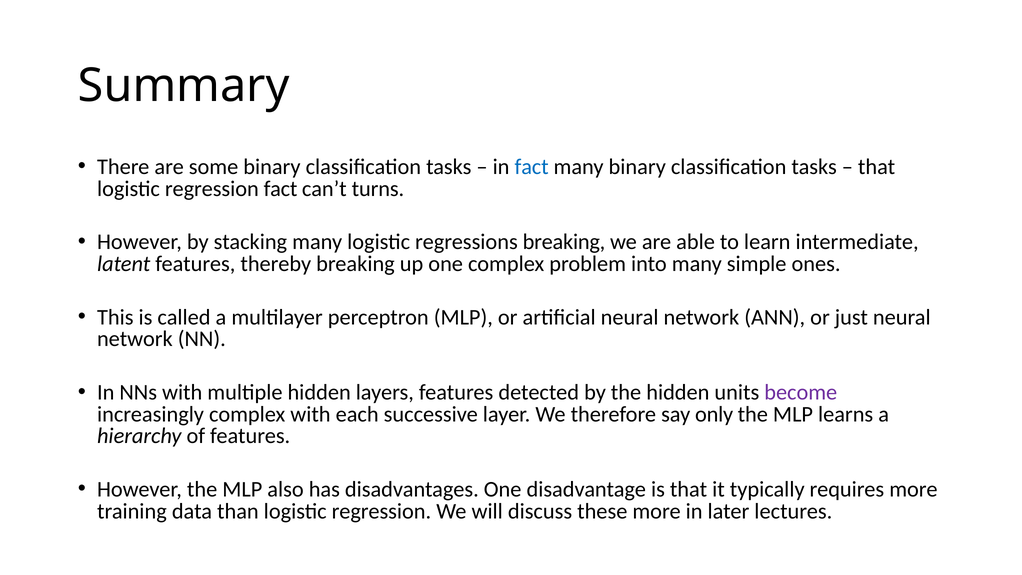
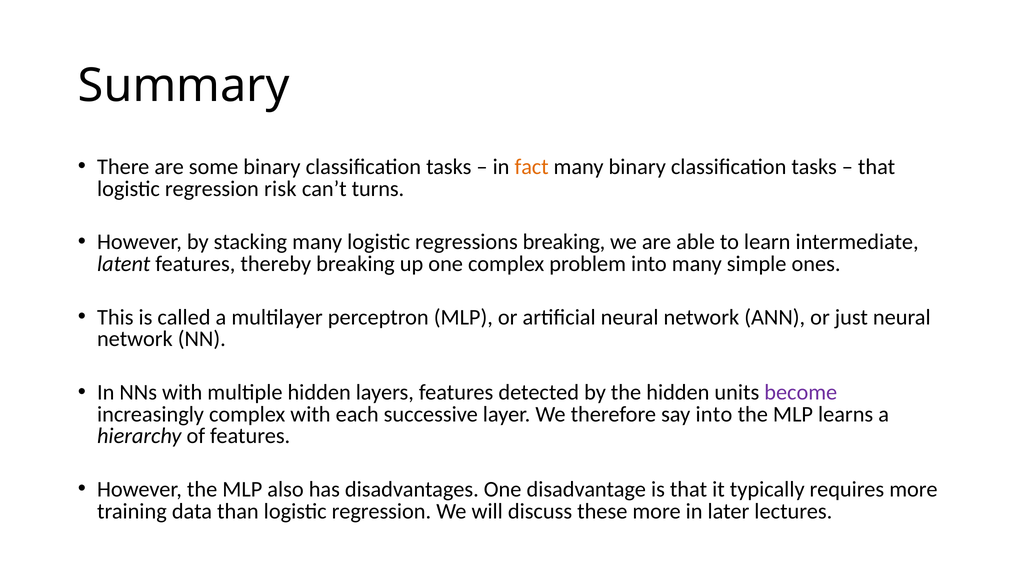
fact at (532, 167) colour: blue -> orange
regression fact: fact -> risk
say only: only -> into
